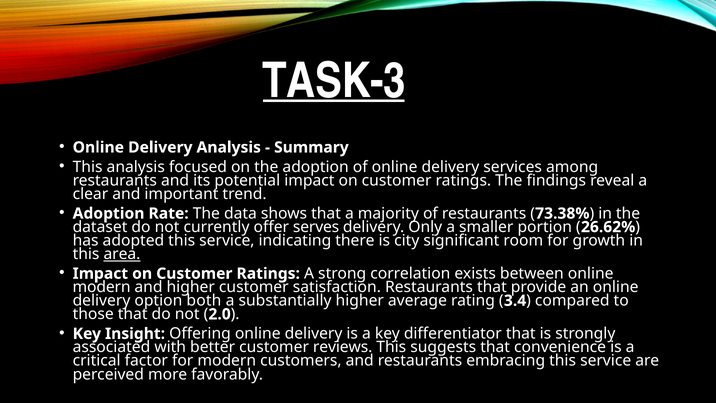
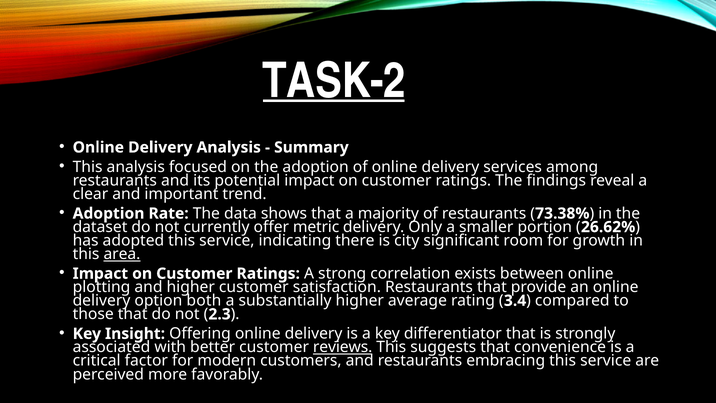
TASK-3: TASK-3 -> TASK-2
serves: serves -> metric
modern at (102, 287): modern -> plotting
2.0: 2.0 -> 2.3
reviews underline: none -> present
